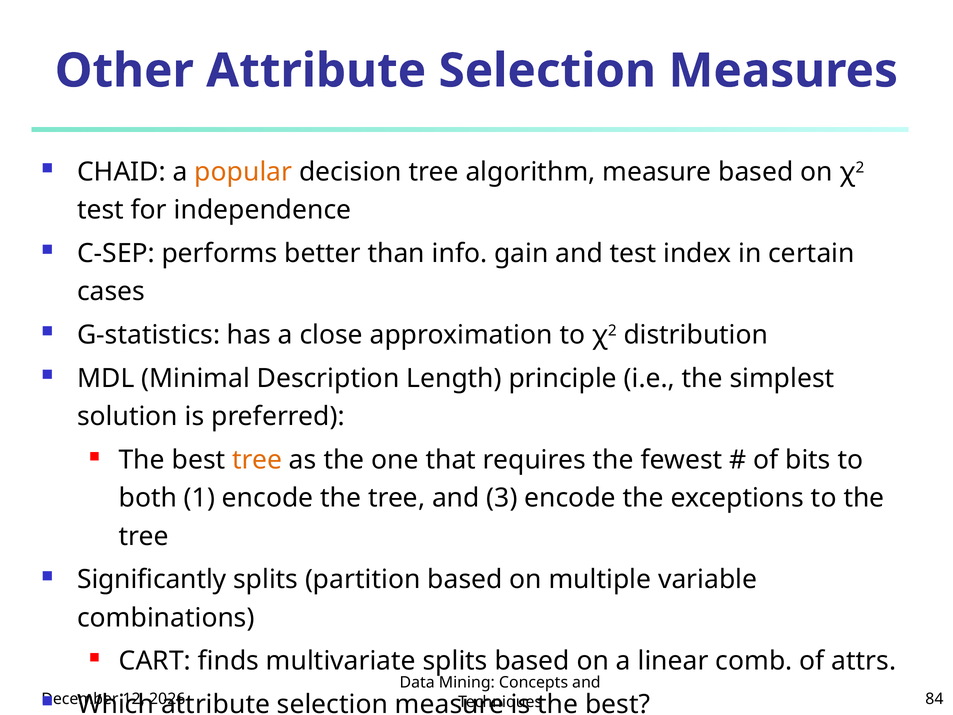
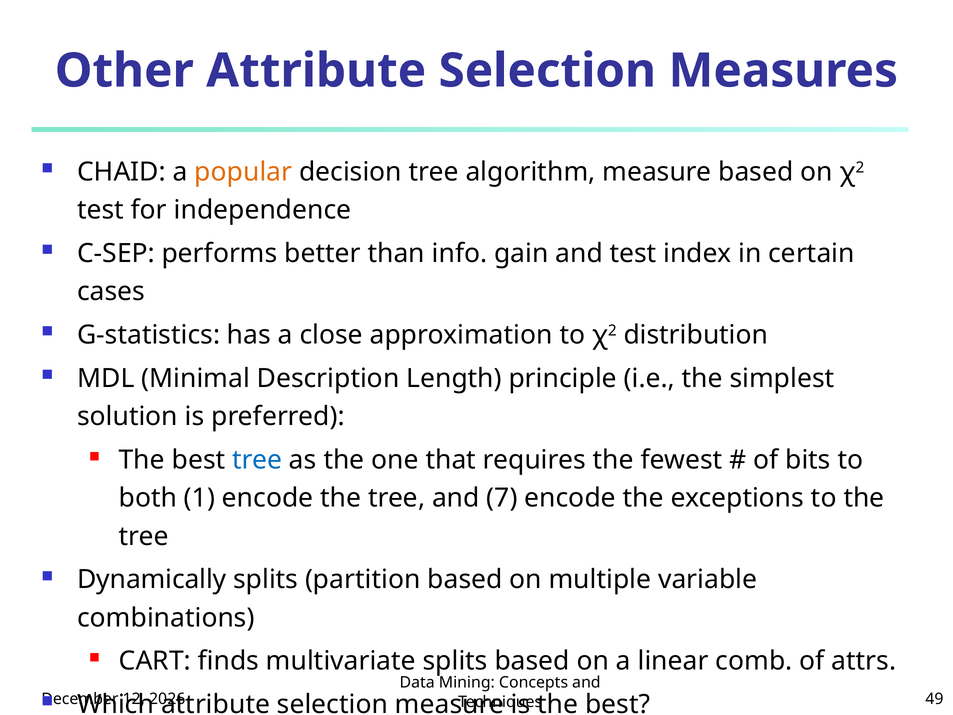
tree at (257, 460) colour: orange -> blue
3: 3 -> 7
Significantly at (152, 579): Significantly -> Dynamically
84: 84 -> 49
